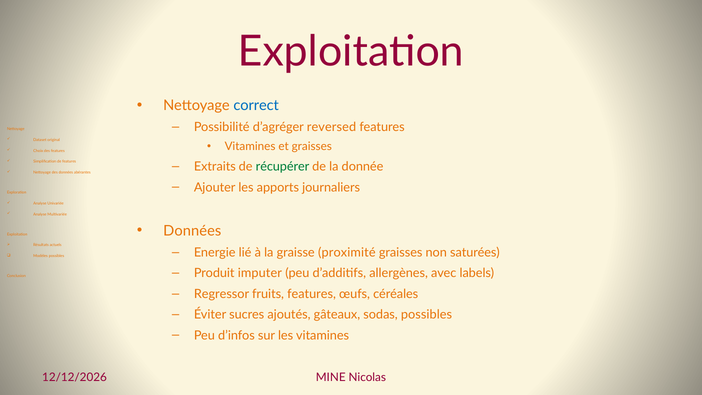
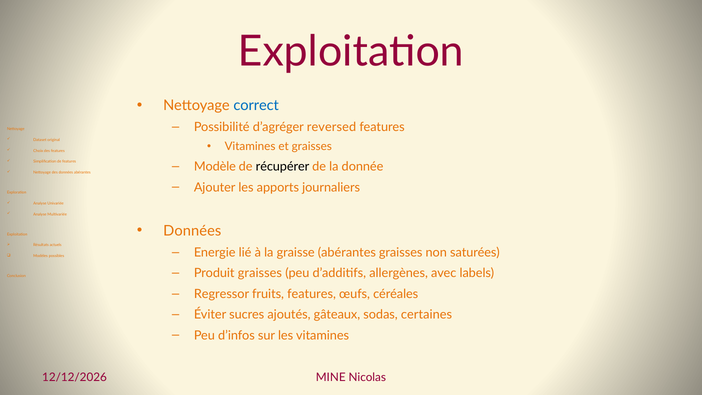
Extraits: Extraits -> Modèle
récupérer colour: green -> black
graisse proximité: proximité -> abérantes
Produit imputer: imputer -> graisses
sodas possibles: possibles -> certaines
